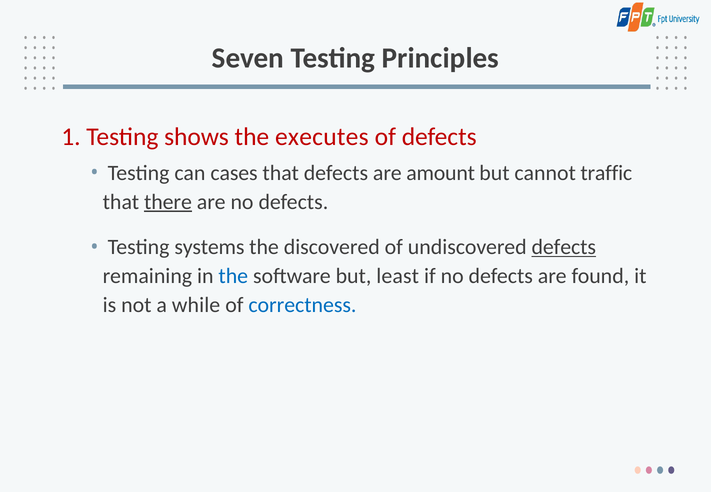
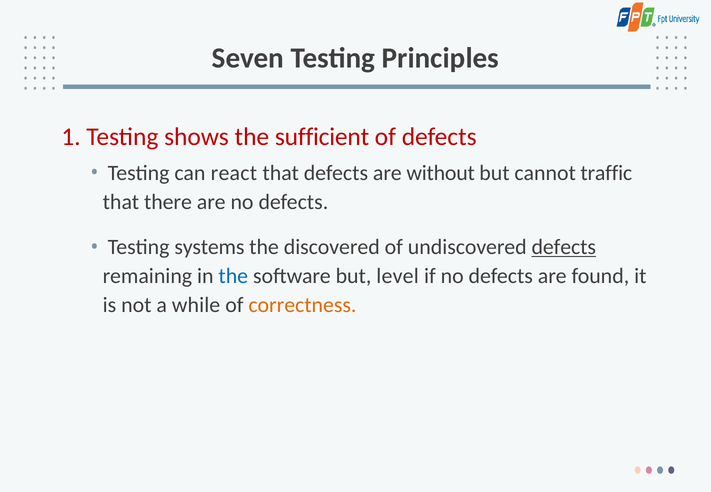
executes: executes -> sufficient
cases: cases -> react
amount: amount -> without
there underline: present -> none
least: least -> level
correctness colour: blue -> orange
